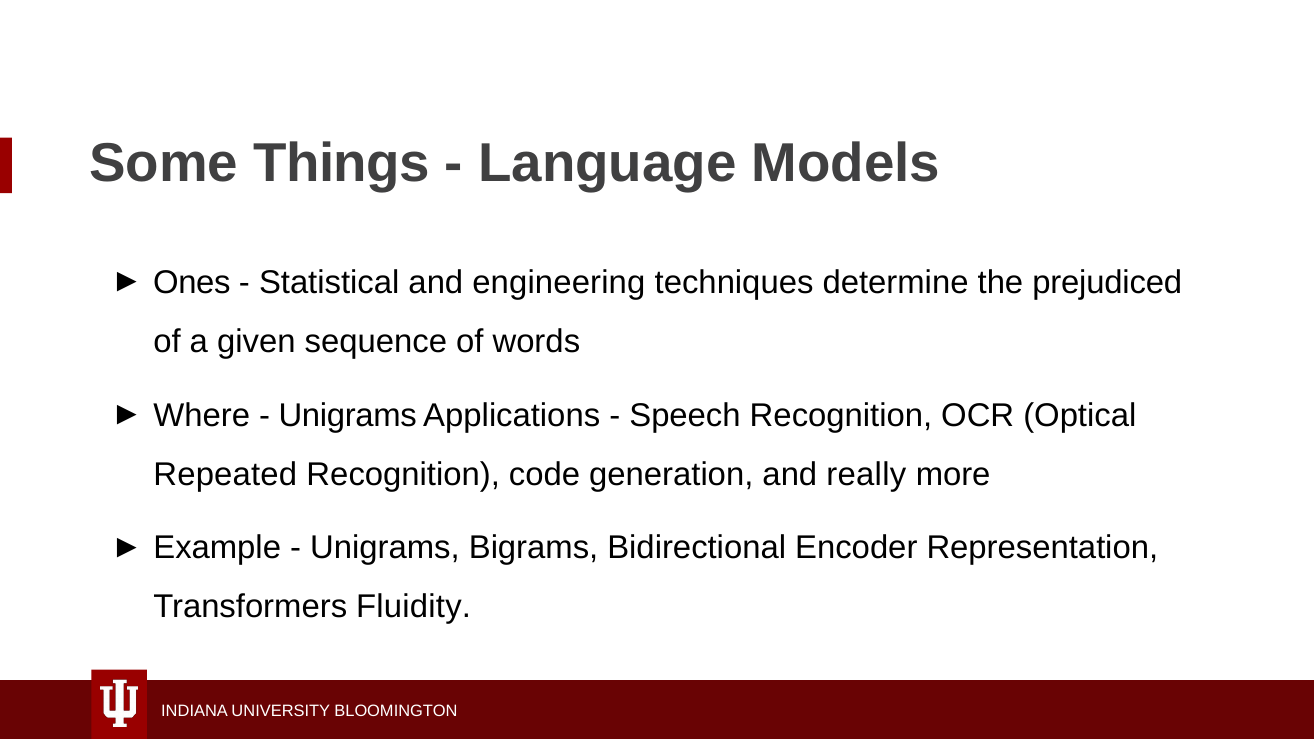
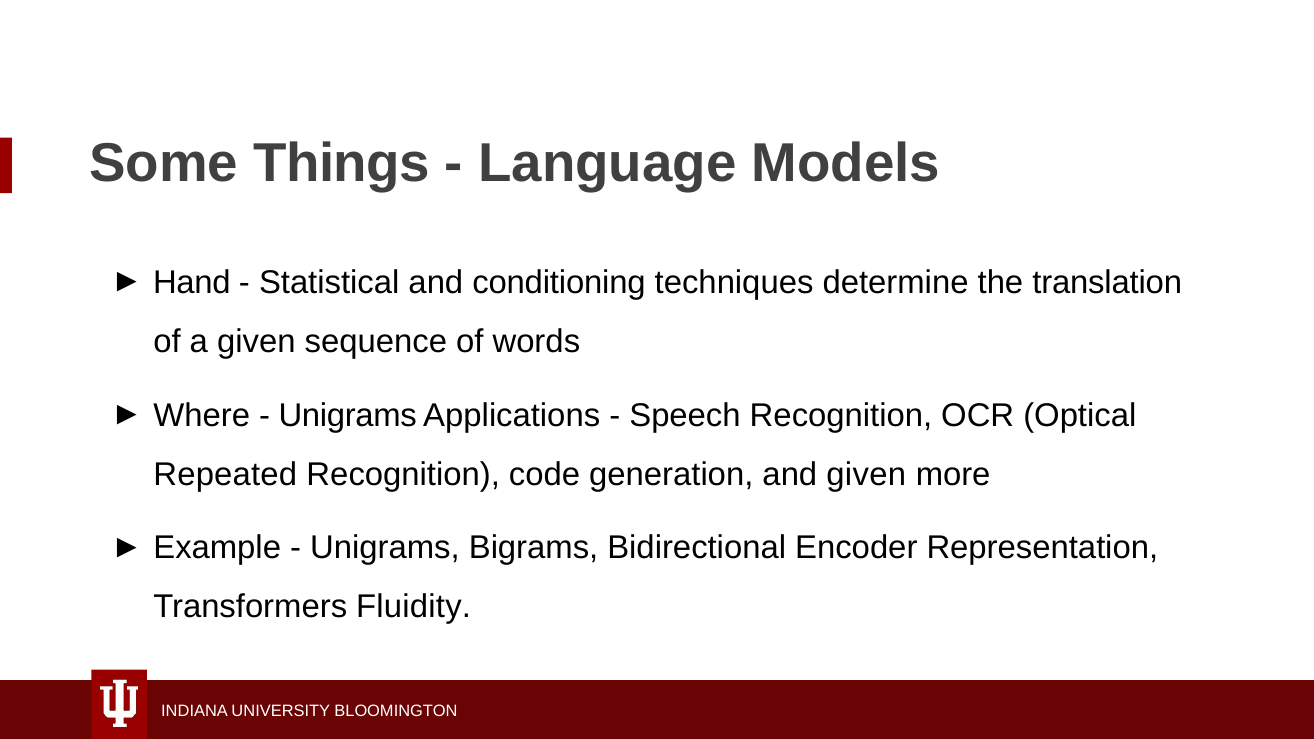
Ones: Ones -> Hand
engineering: engineering -> conditioning
prejudiced: prejudiced -> translation
and really: really -> given
